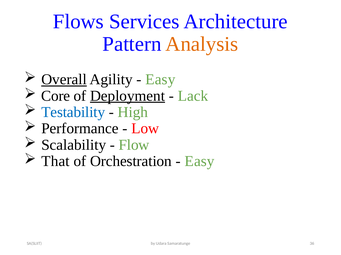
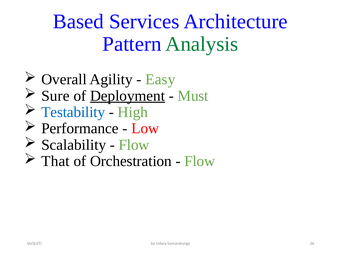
Flows: Flows -> Based
Analysis colour: orange -> green
Overall underline: present -> none
Core: Core -> Sure
Lack: Lack -> Must
Easy at (200, 162): Easy -> Flow
